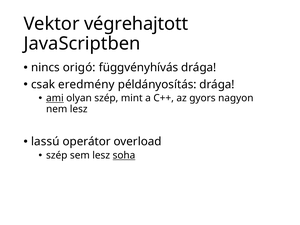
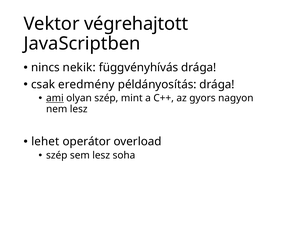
origó: origó -> nekik
lassú: lassú -> lehet
soha underline: present -> none
